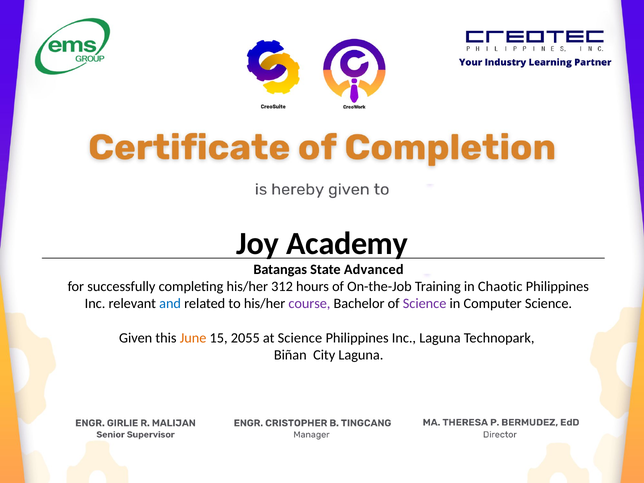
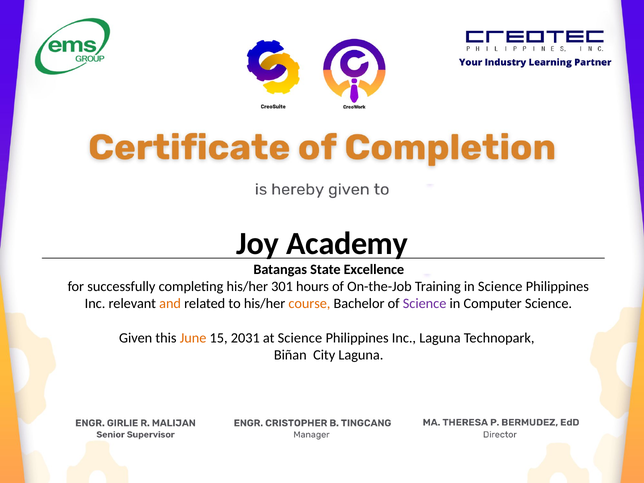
Advanced: Advanced -> Excellence
312: 312 -> 301
in Chaotic: Chaotic -> Science
and colour: blue -> orange
course colour: purple -> orange
2055: 2055 -> 2031
